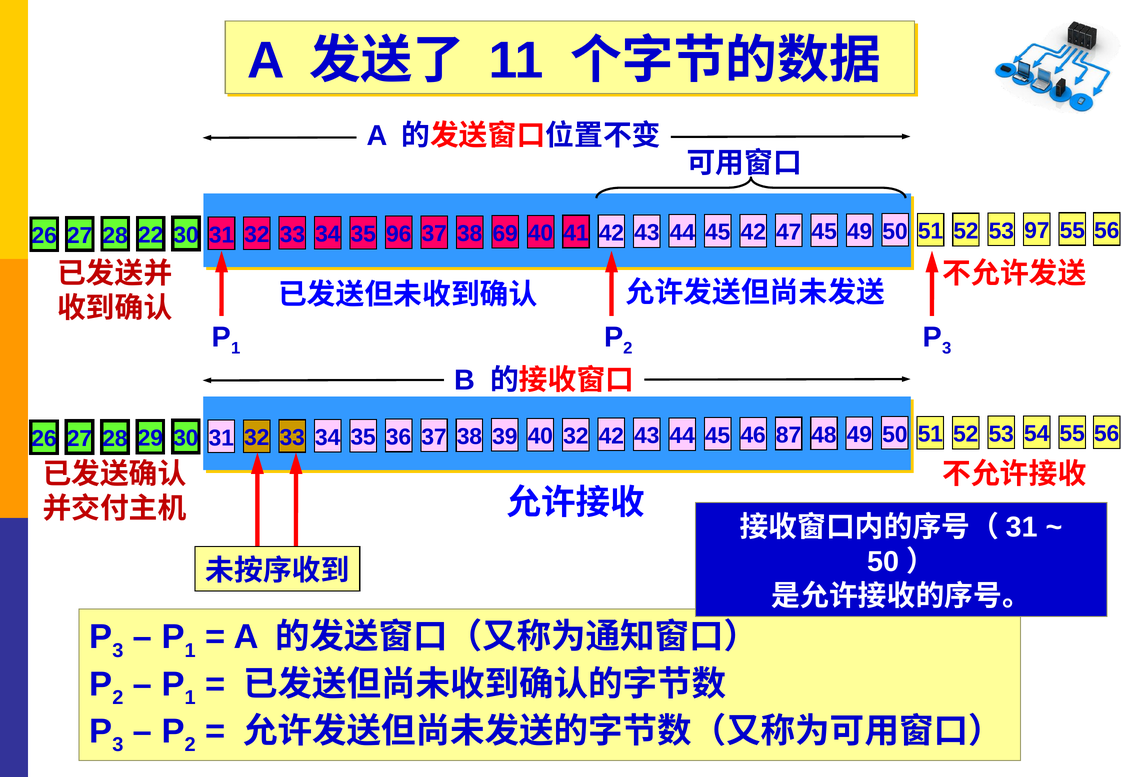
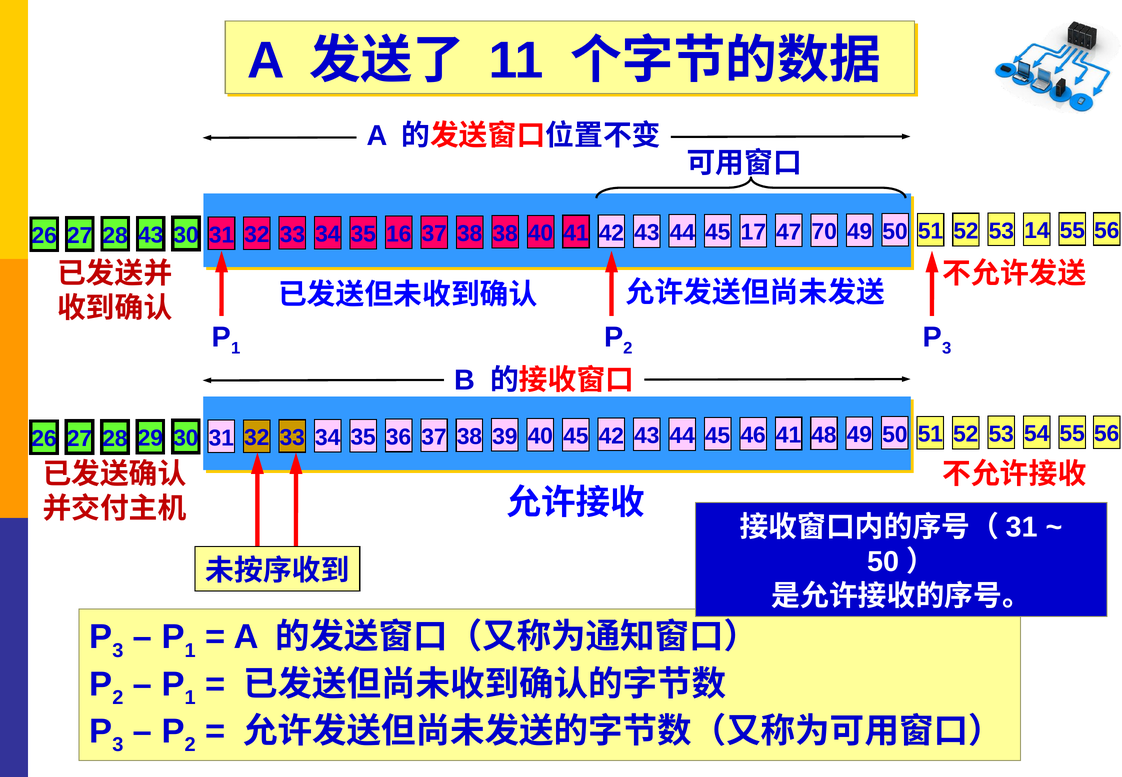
28 22: 22 -> 43
96: 96 -> 16
38 69: 69 -> 38
45 42: 42 -> 17
47 45: 45 -> 70
97: 97 -> 14
40 32: 32 -> 45
46 87: 87 -> 41
